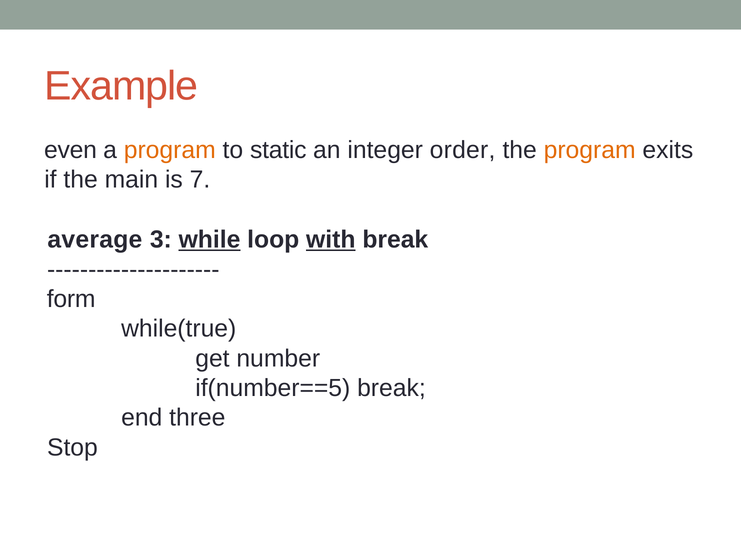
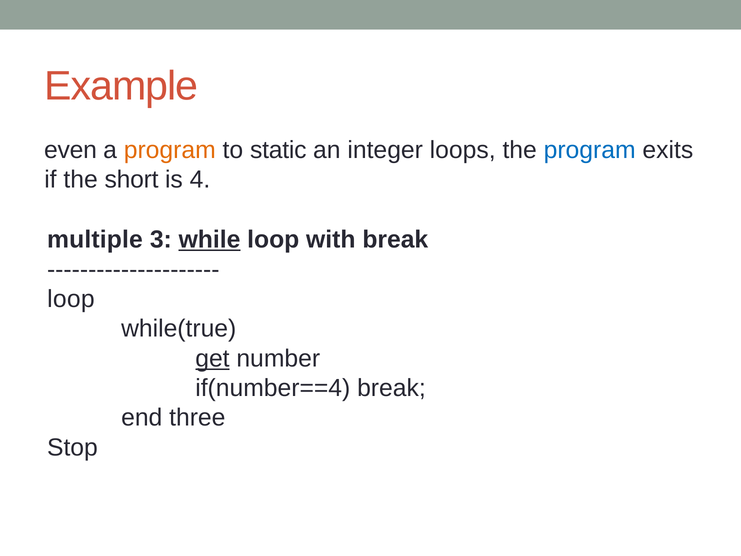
order: order -> loops
program at (590, 150) colour: orange -> blue
main: main -> short
7: 7 -> 4
average: average -> multiple
with underline: present -> none
form at (71, 299): form -> loop
get underline: none -> present
if(number==5: if(number==5 -> if(number==4
